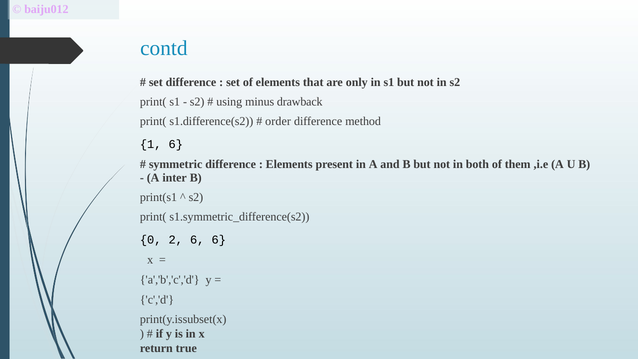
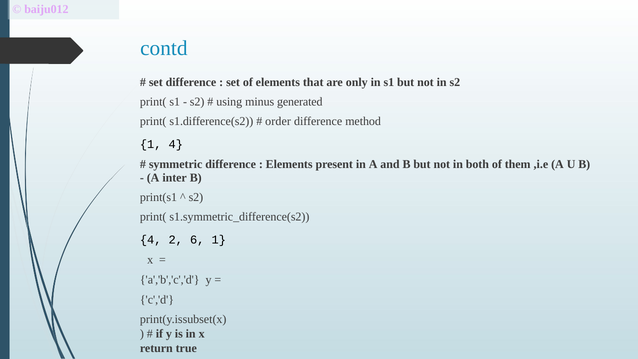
drawback: drawback -> generated
1 6: 6 -> 4
0 at (151, 240): 0 -> 4
6 6: 6 -> 1
